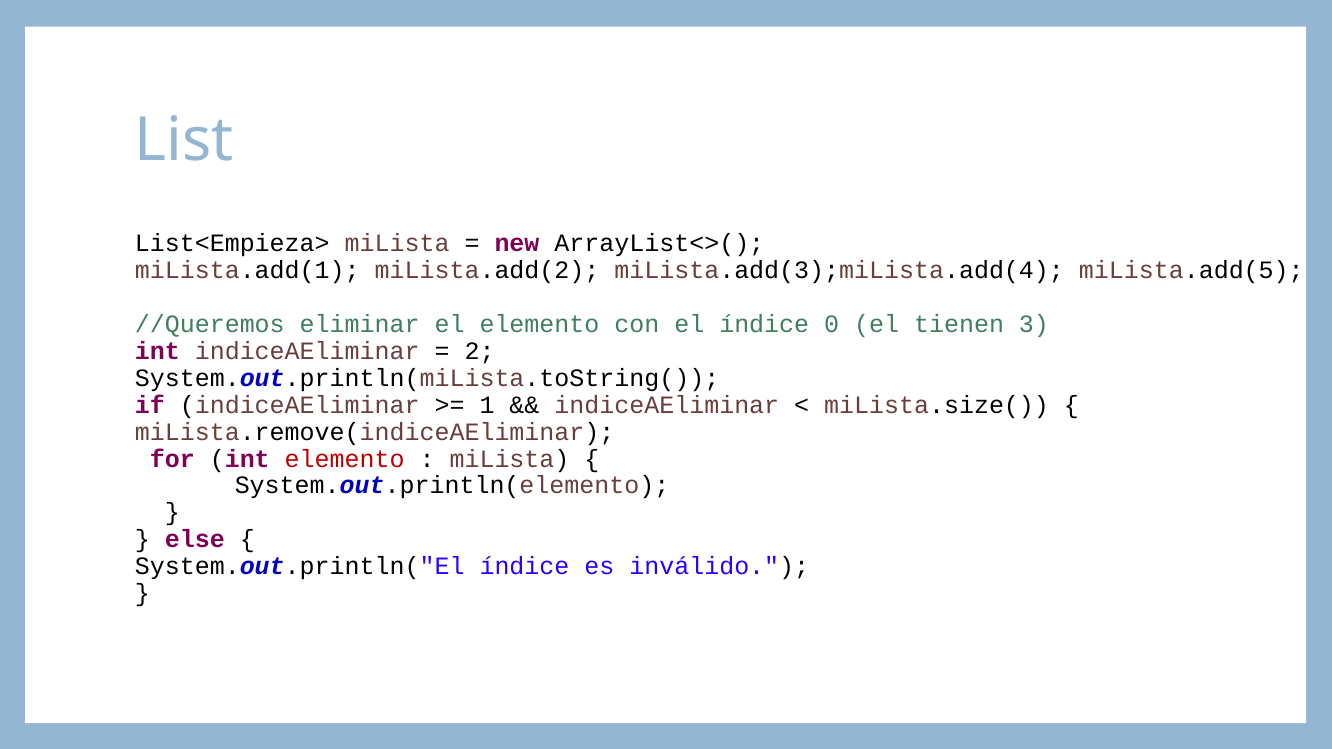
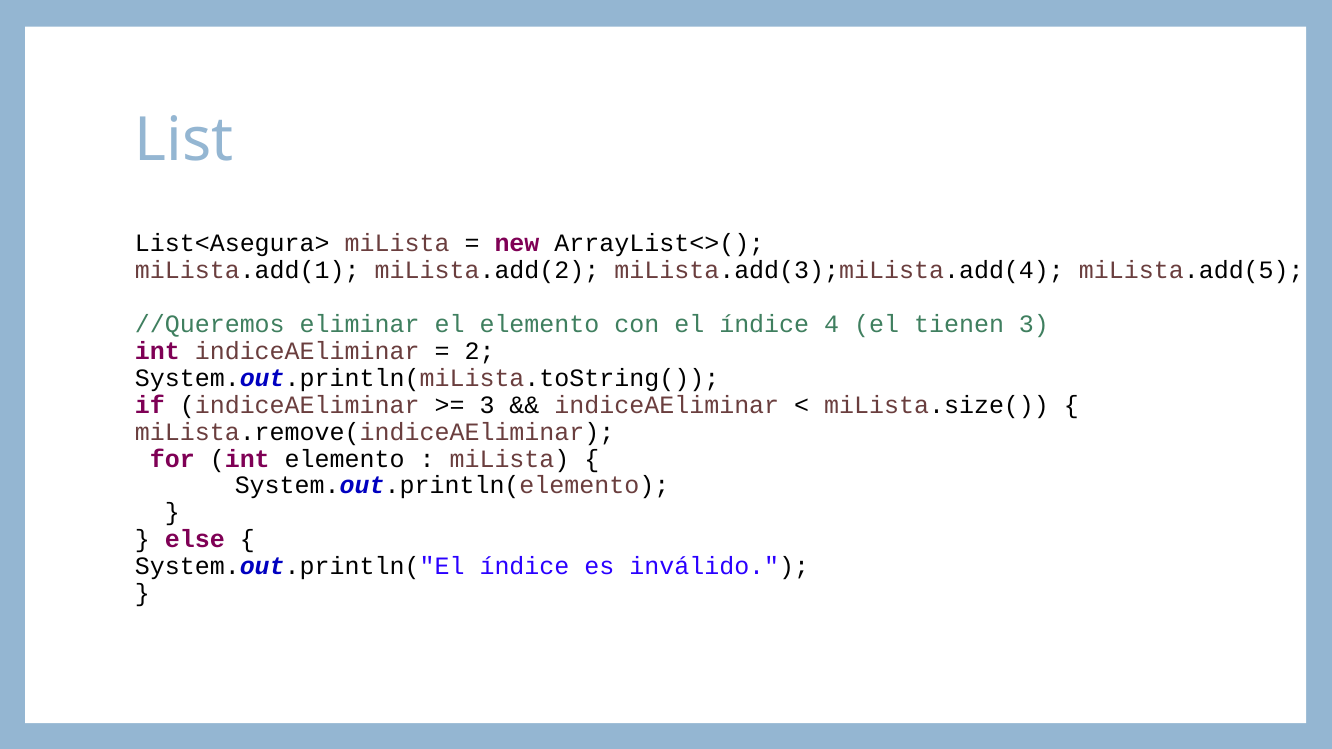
List<Empieza>: List<Empieza> -> List<Asegura>
0: 0 -> 4
1 at (487, 405): 1 -> 3
elemento at (345, 459) colour: red -> black
